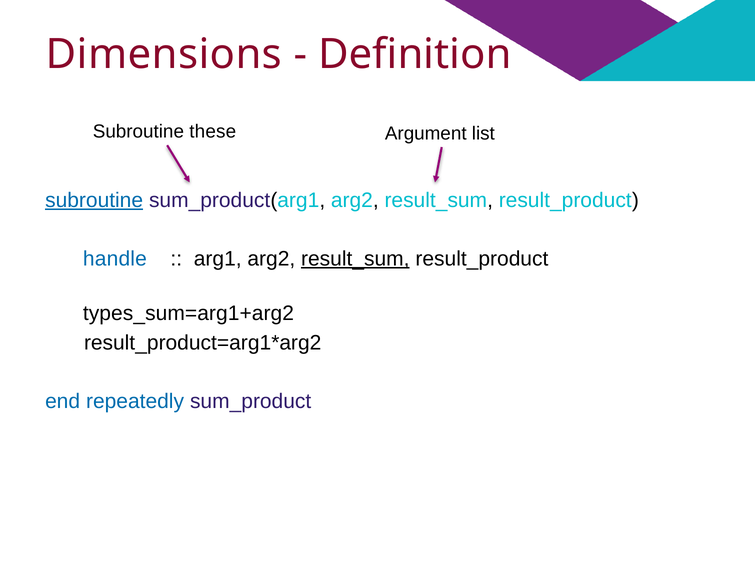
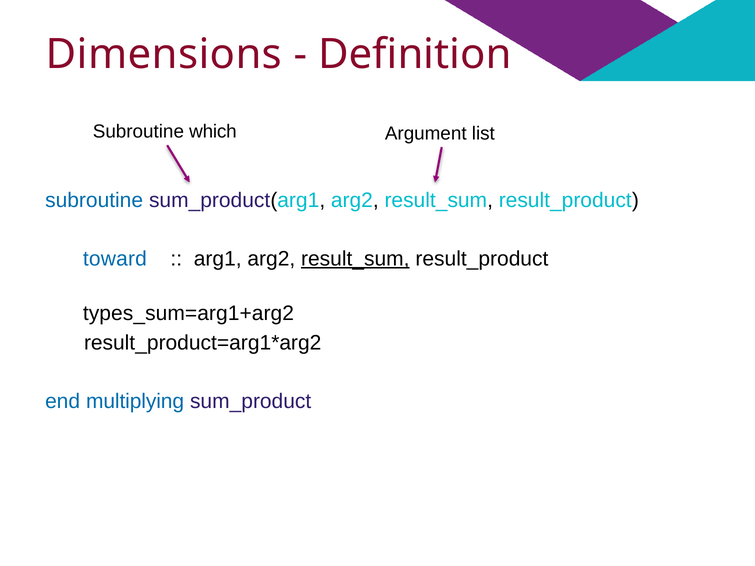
these: these -> which
subroutine at (94, 200) underline: present -> none
handle: handle -> toward
repeatedly: repeatedly -> multiplying
